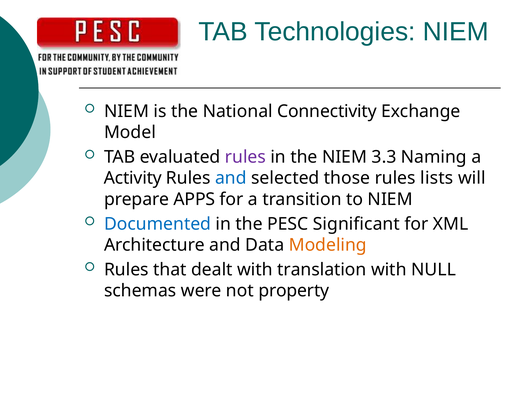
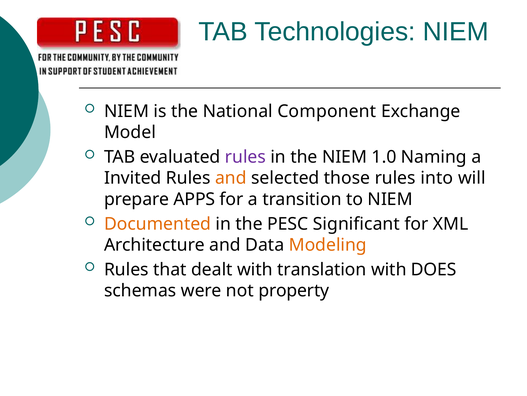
Connectivity: Connectivity -> Component
3.3: 3.3 -> 1.0
Activity: Activity -> Invited
and at (231, 178) colour: blue -> orange
lists: lists -> into
Documented colour: blue -> orange
NULL: NULL -> DOES
